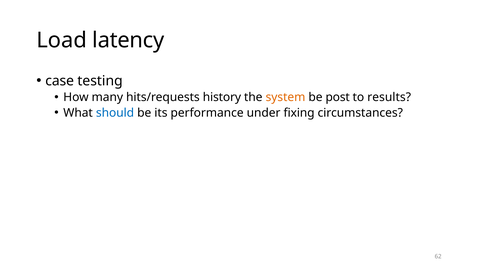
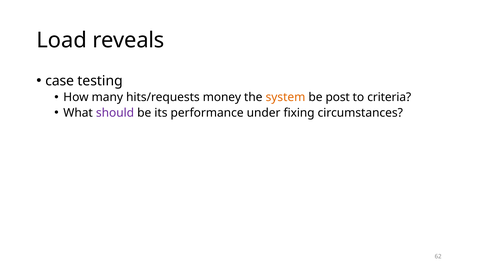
latency: latency -> reveals
history: history -> money
results: results -> criteria
should colour: blue -> purple
